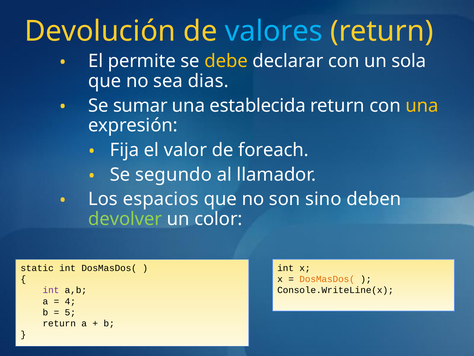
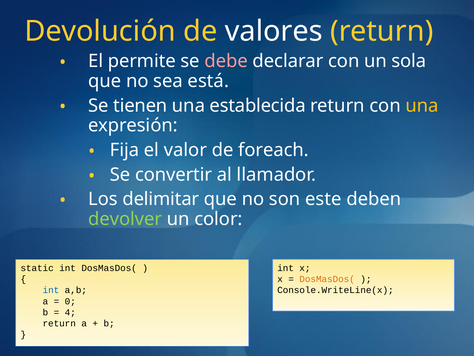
valores colour: light blue -> white
debe colour: yellow -> pink
dias: dias -> está
sumar: sumar -> tienen
segundo: segundo -> convertir
espacios: espacios -> delimitar
sino: sino -> este
int at (51, 290) colour: purple -> blue
4: 4 -> 0
5: 5 -> 4
